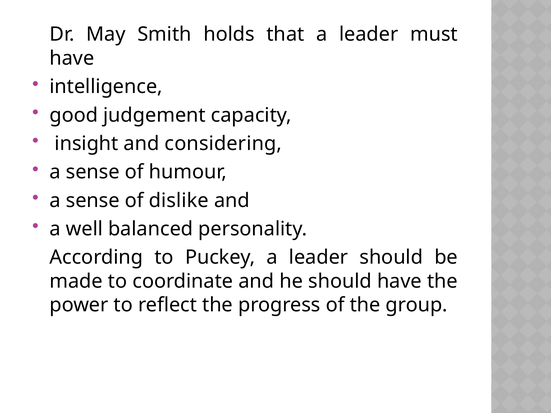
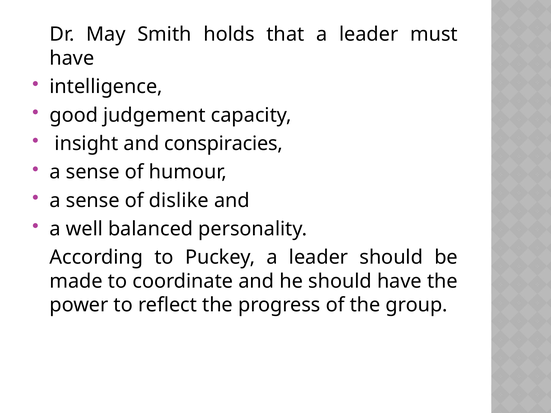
considering: considering -> conspiracies
